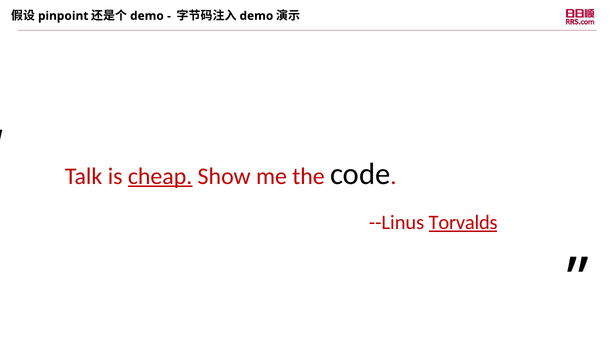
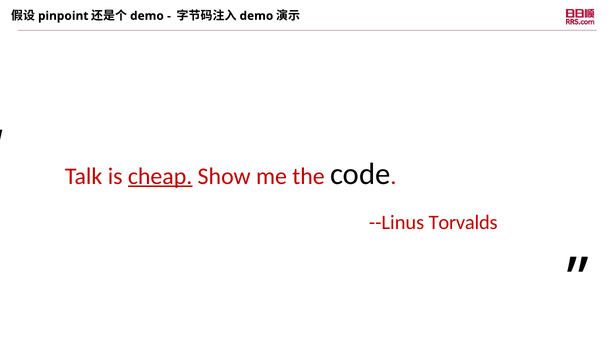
Torvalds underline: present -> none
